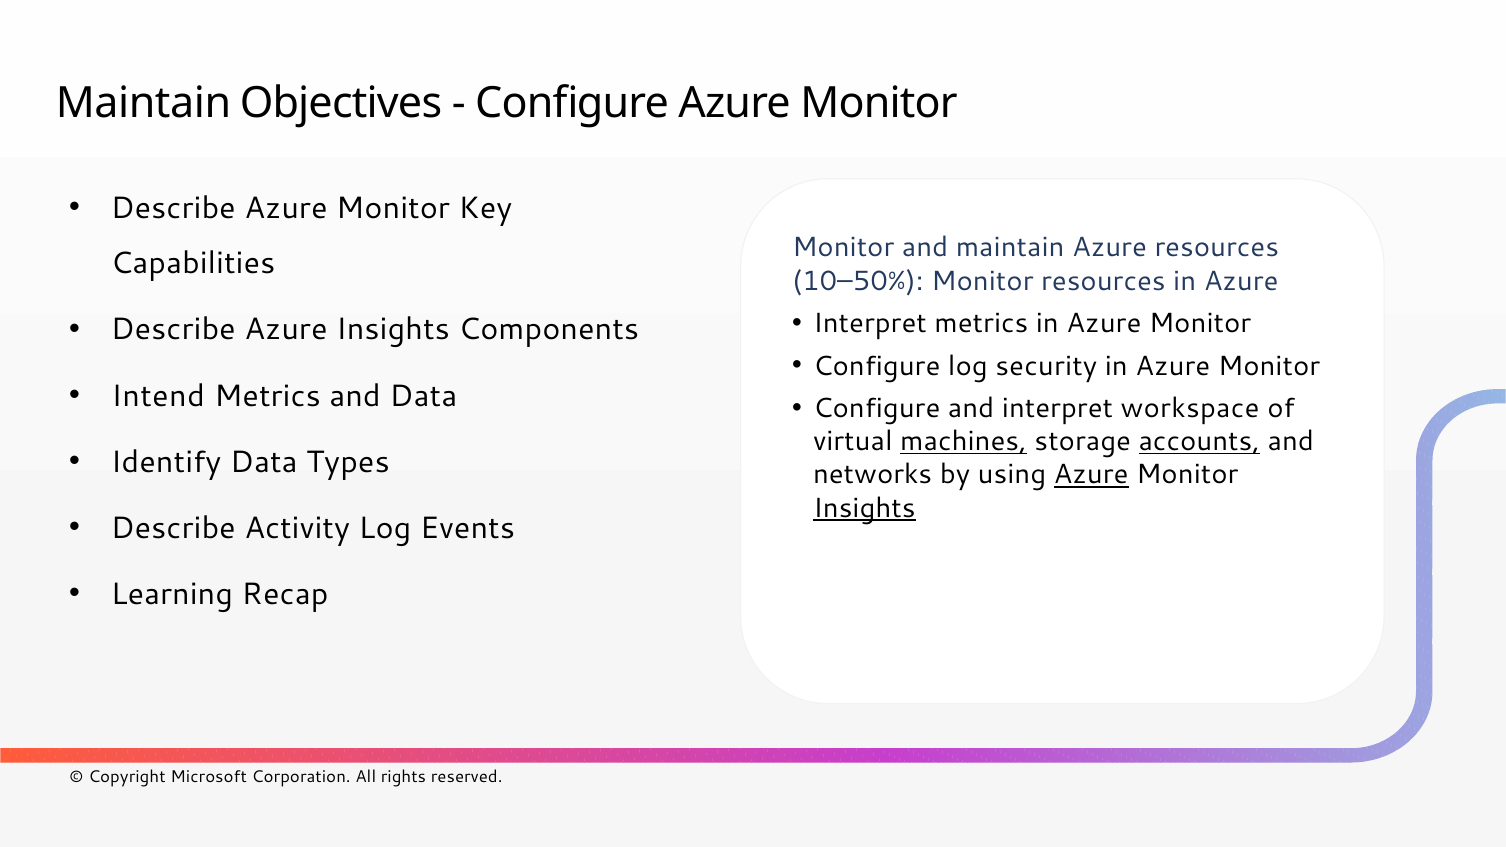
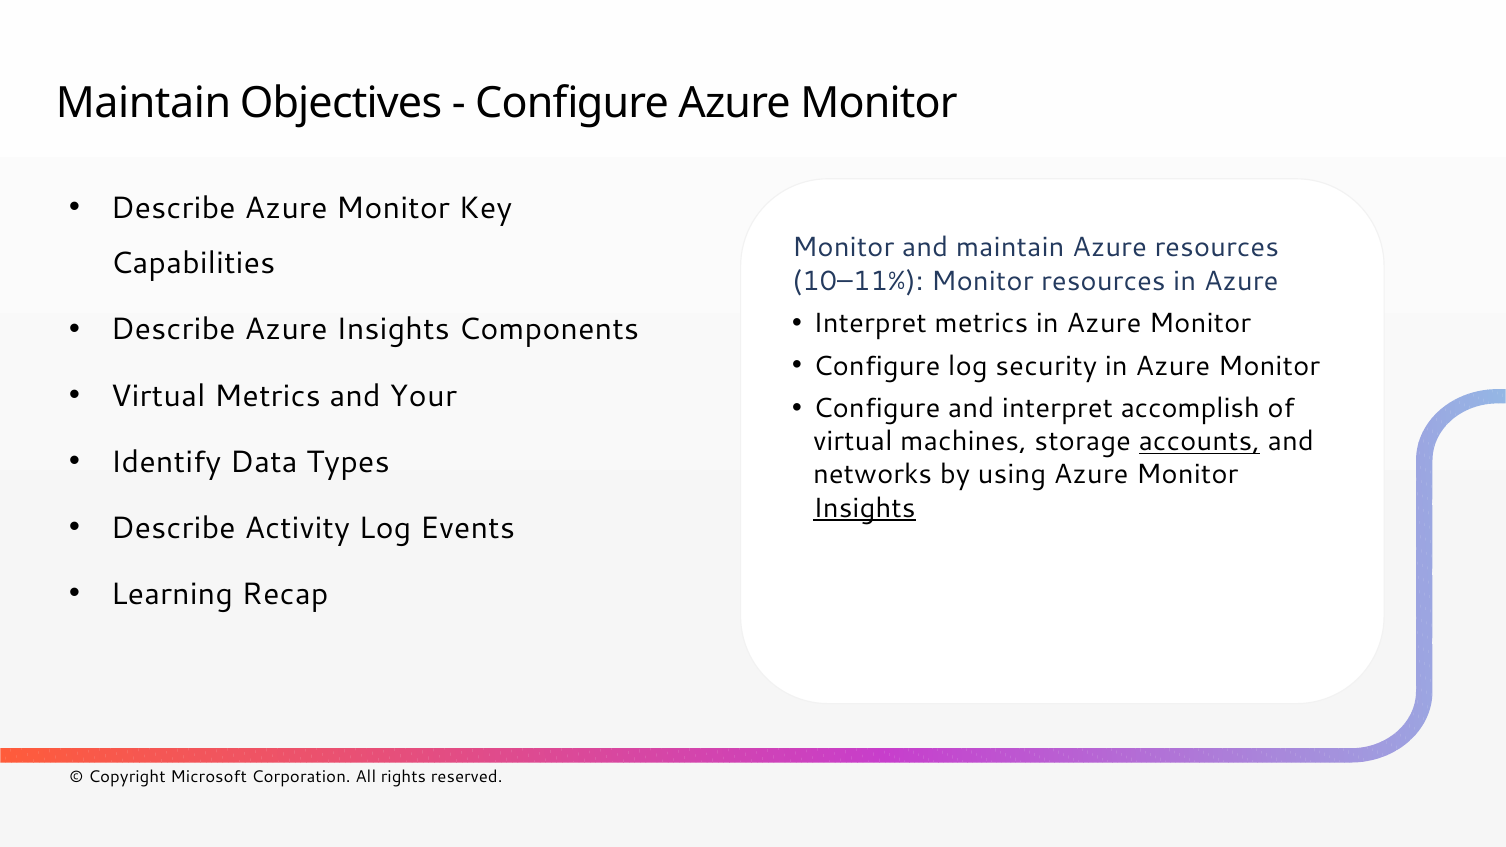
10–50%: 10–50% -> 10–11%
Intend at (158, 396): Intend -> Virtual
and Data: Data -> Your
workspace: workspace -> accomplish
machines underline: present -> none
Azure at (1091, 475) underline: present -> none
